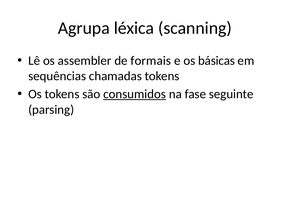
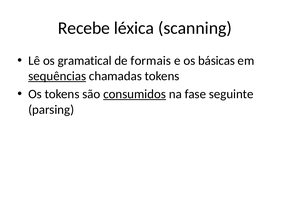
Agrupa: Agrupa -> Recebe
assembler: assembler -> gramatical
sequências underline: none -> present
